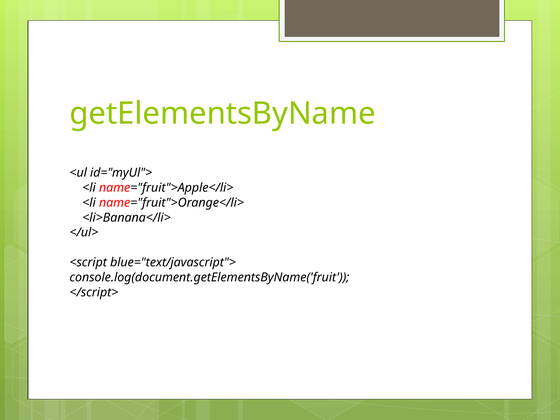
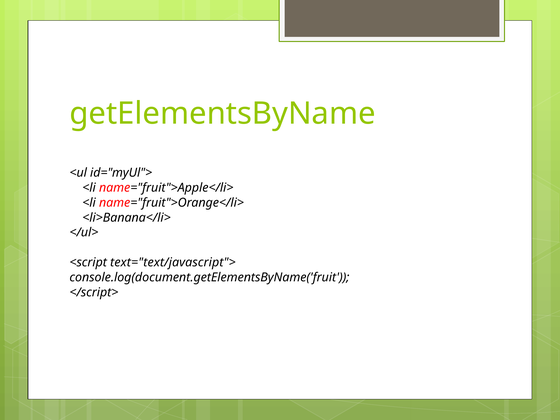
blue="text/javascript">: blue="text/javascript"> -> text="text/javascript">
